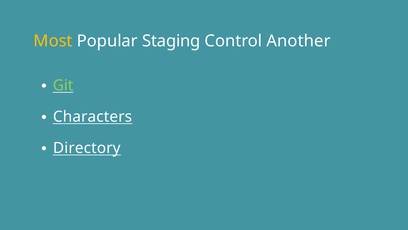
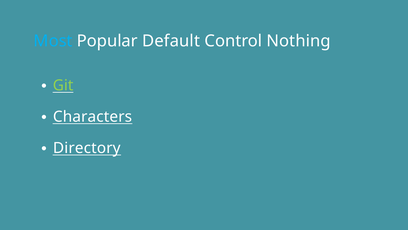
Most colour: yellow -> light blue
Staging: Staging -> Default
Another: Another -> Nothing
